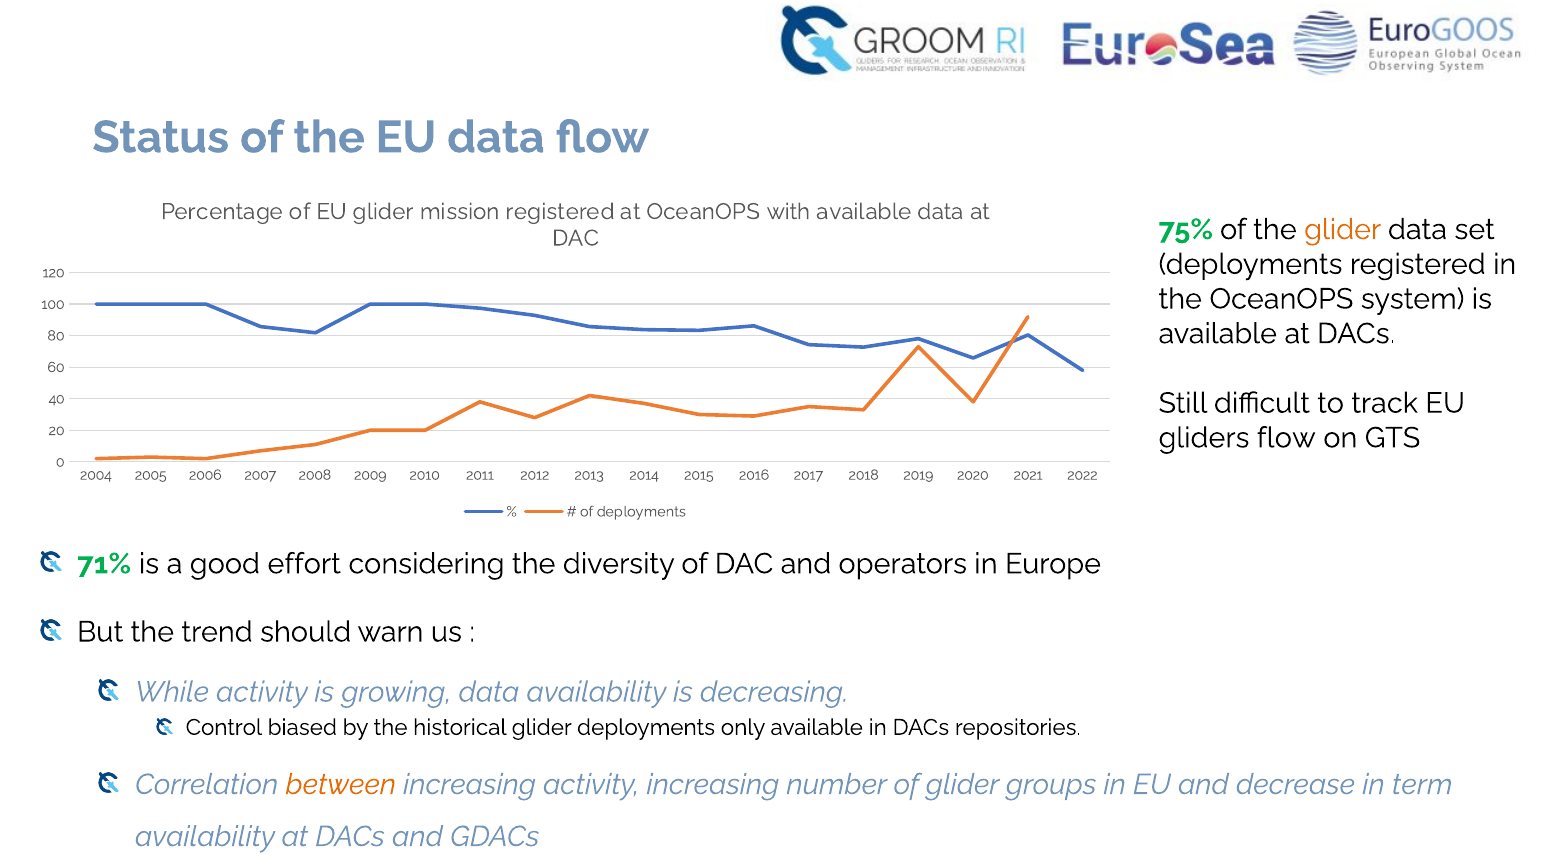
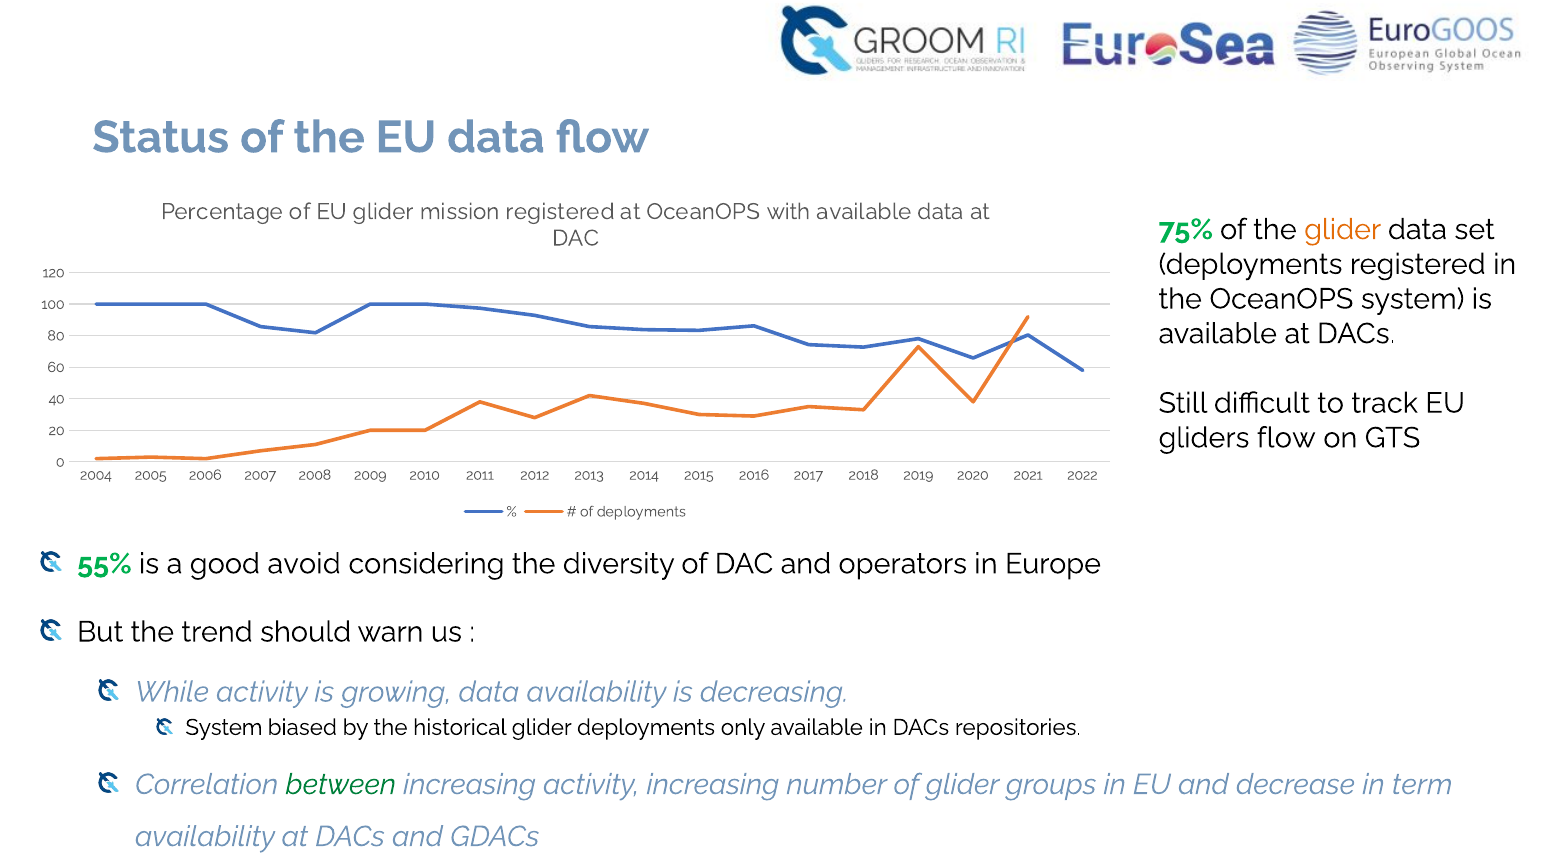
71%: 71% -> 55%
effort: effort -> avoid
Control at (224, 727): Control -> System
between colour: orange -> green
